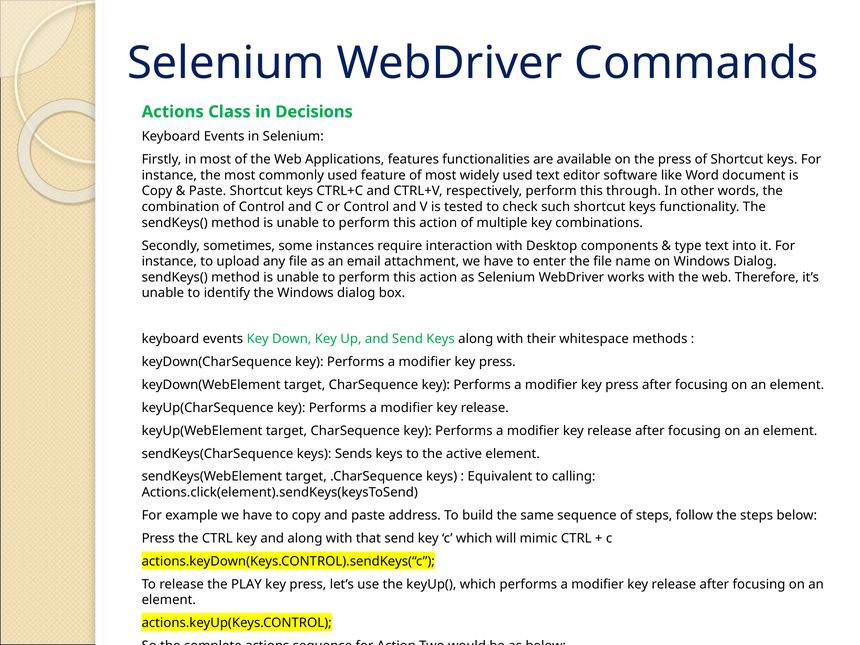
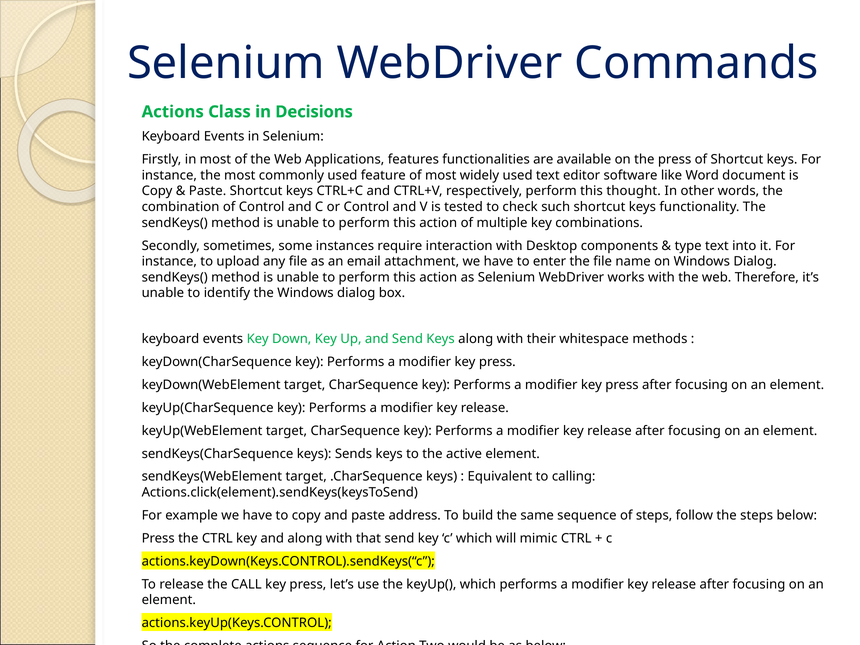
through: through -> thought
PLAY: PLAY -> CALL
